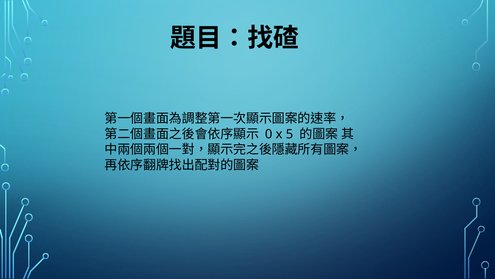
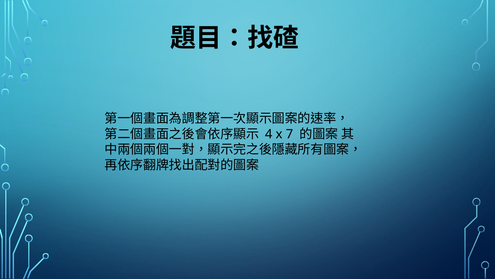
0: 0 -> 4
5: 5 -> 7
